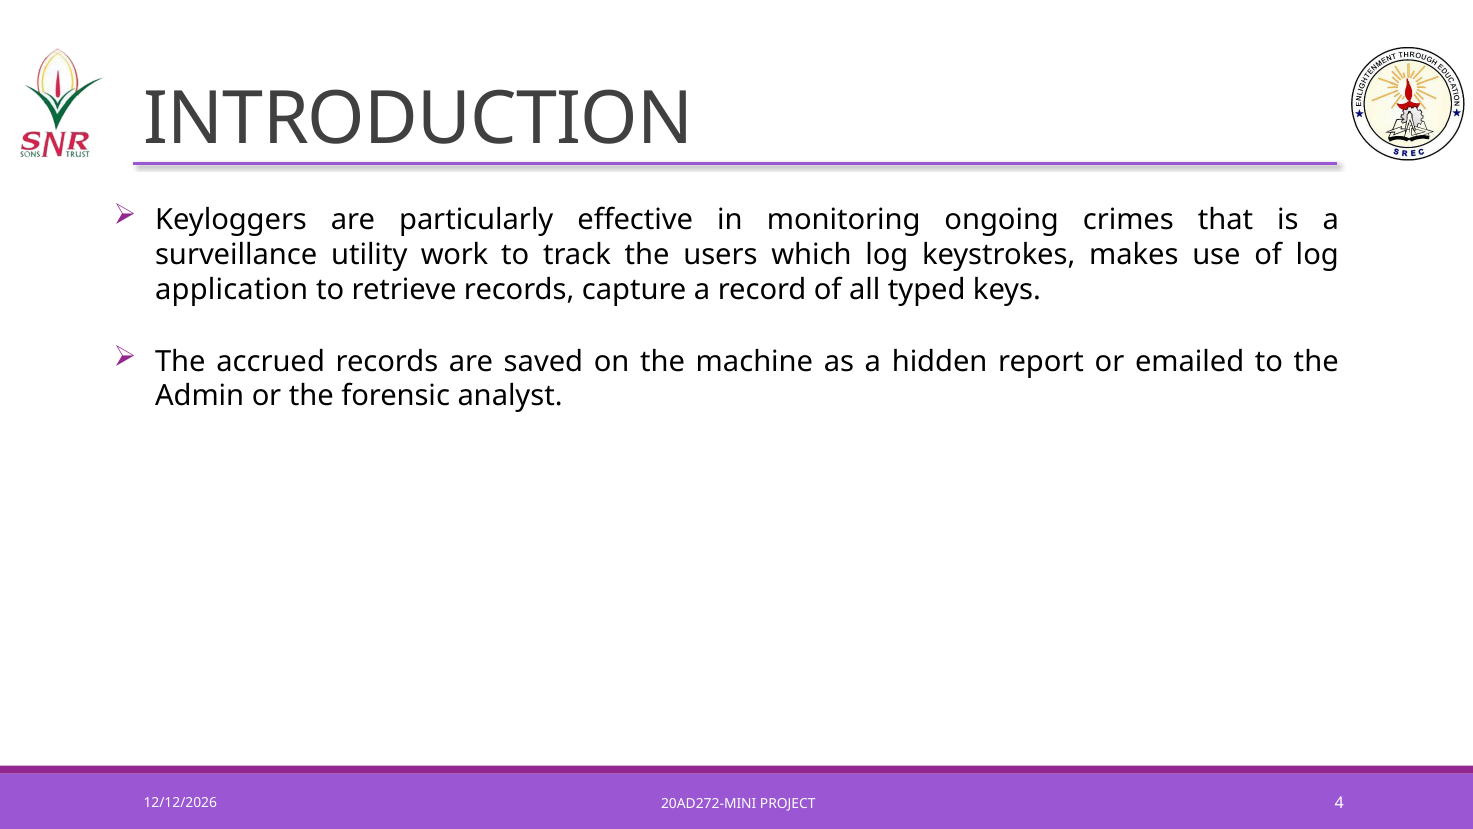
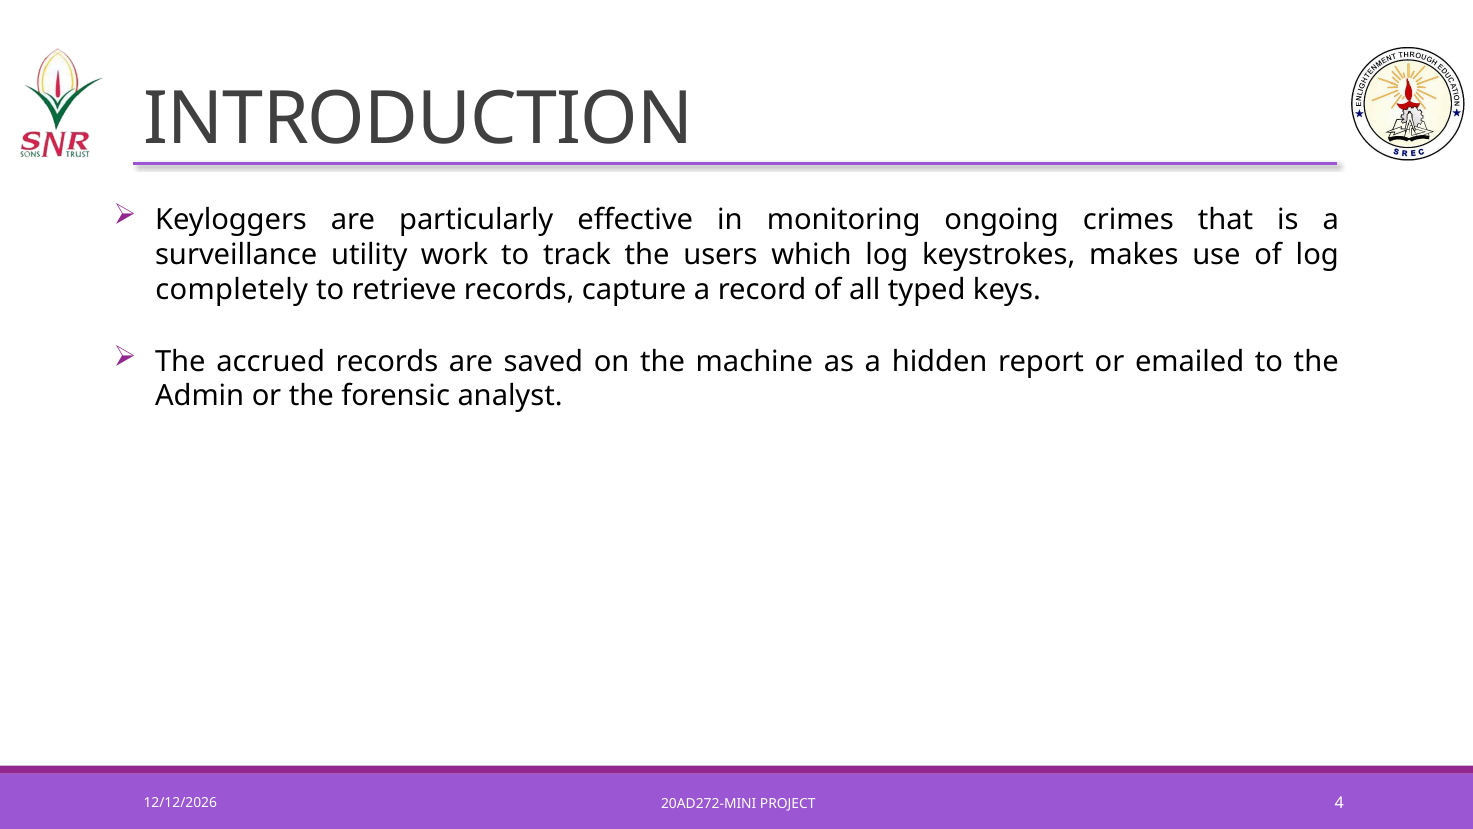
application: application -> completely
